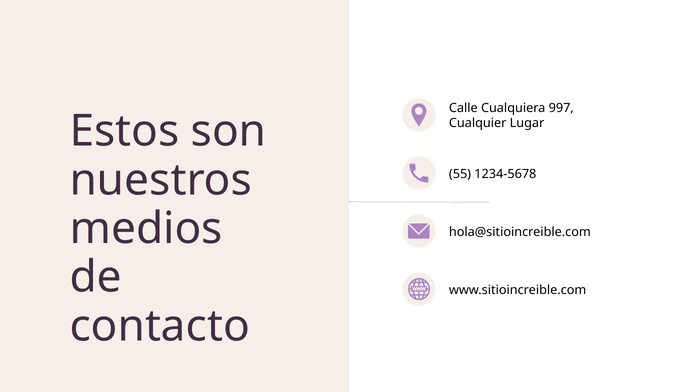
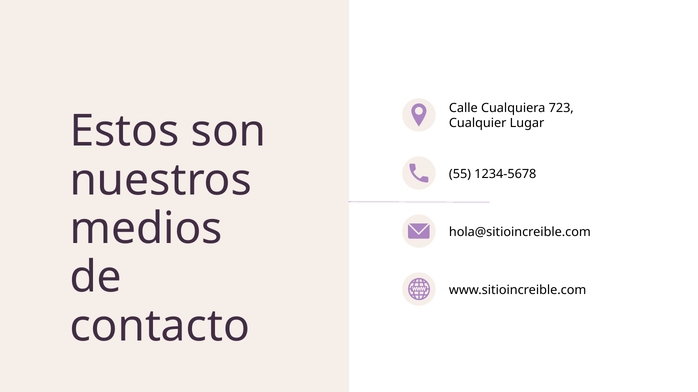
997: 997 -> 723
